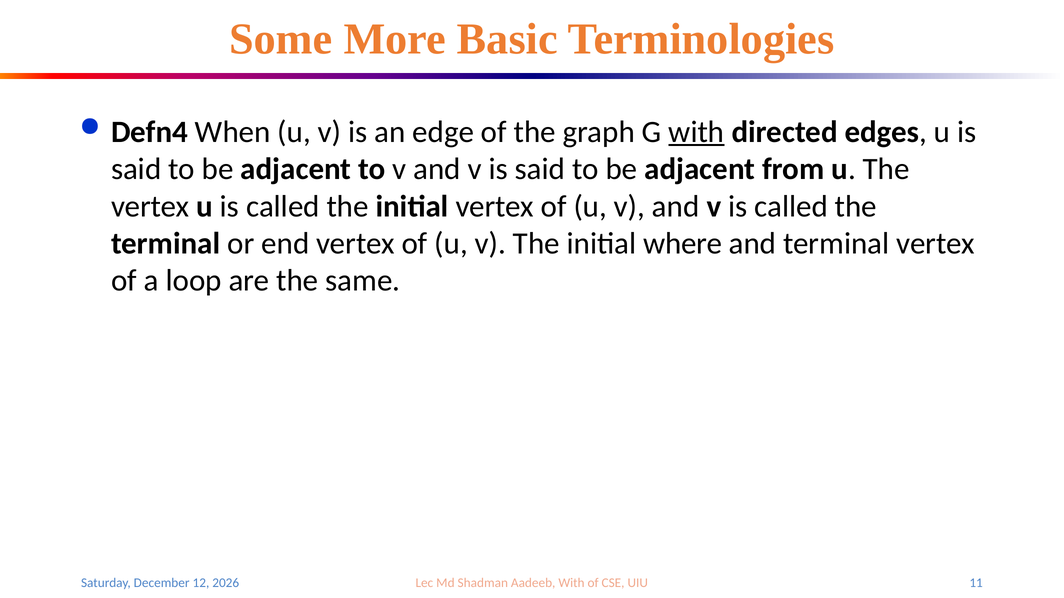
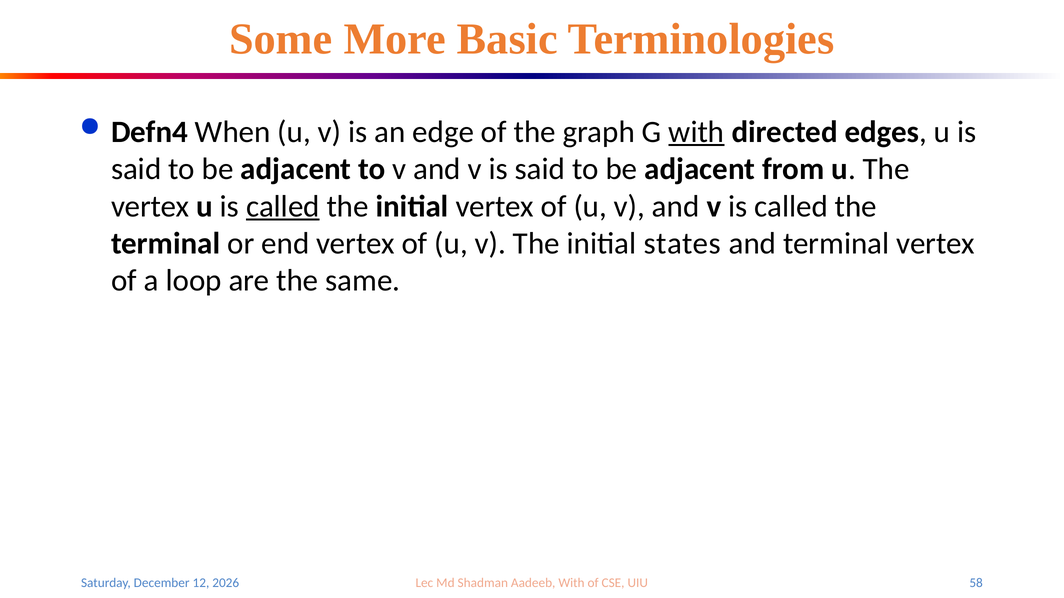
called at (283, 206) underline: none -> present
where: where -> states
11: 11 -> 58
